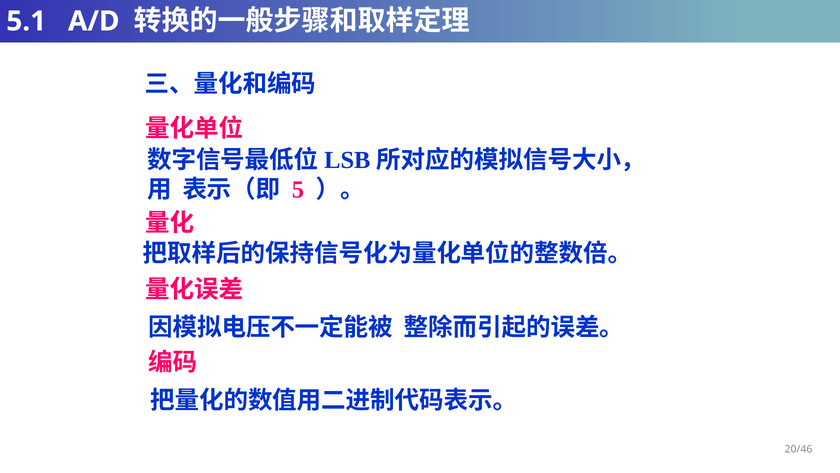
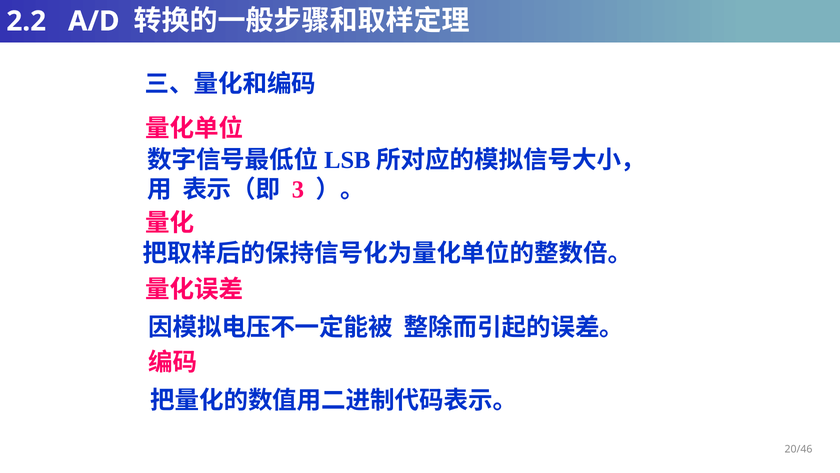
5.1: 5.1 -> 2.2
5: 5 -> 3
